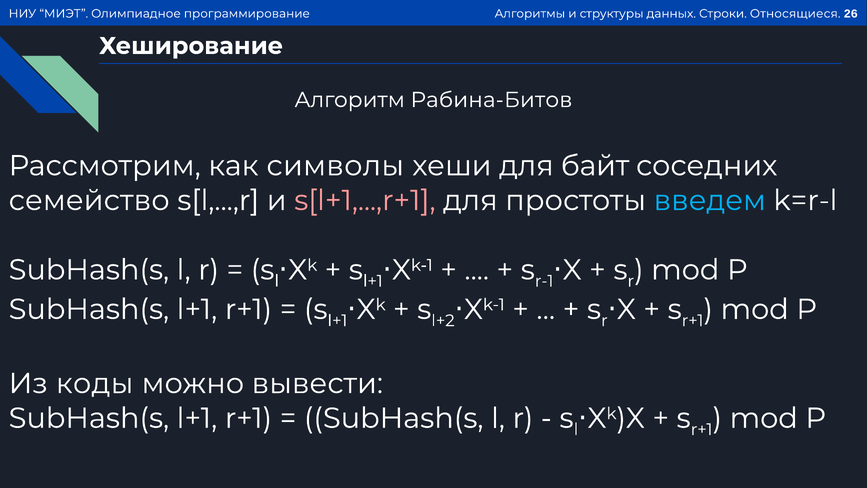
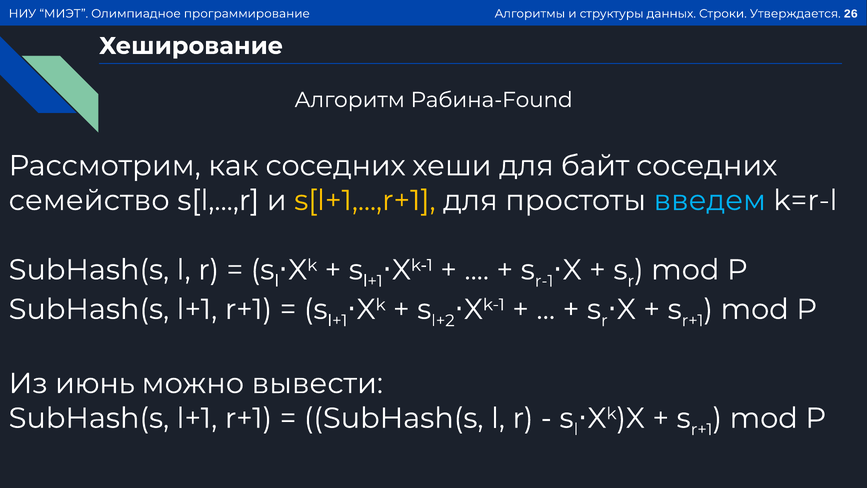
Относящиеся: Относящиеся -> Утверждается
Рабина-Битов: Рабина-Битов -> Рабина-Found
как символы: символы -> соседних
s[l+1,...,r+1 colour: pink -> yellow
коды: коды -> июнь
